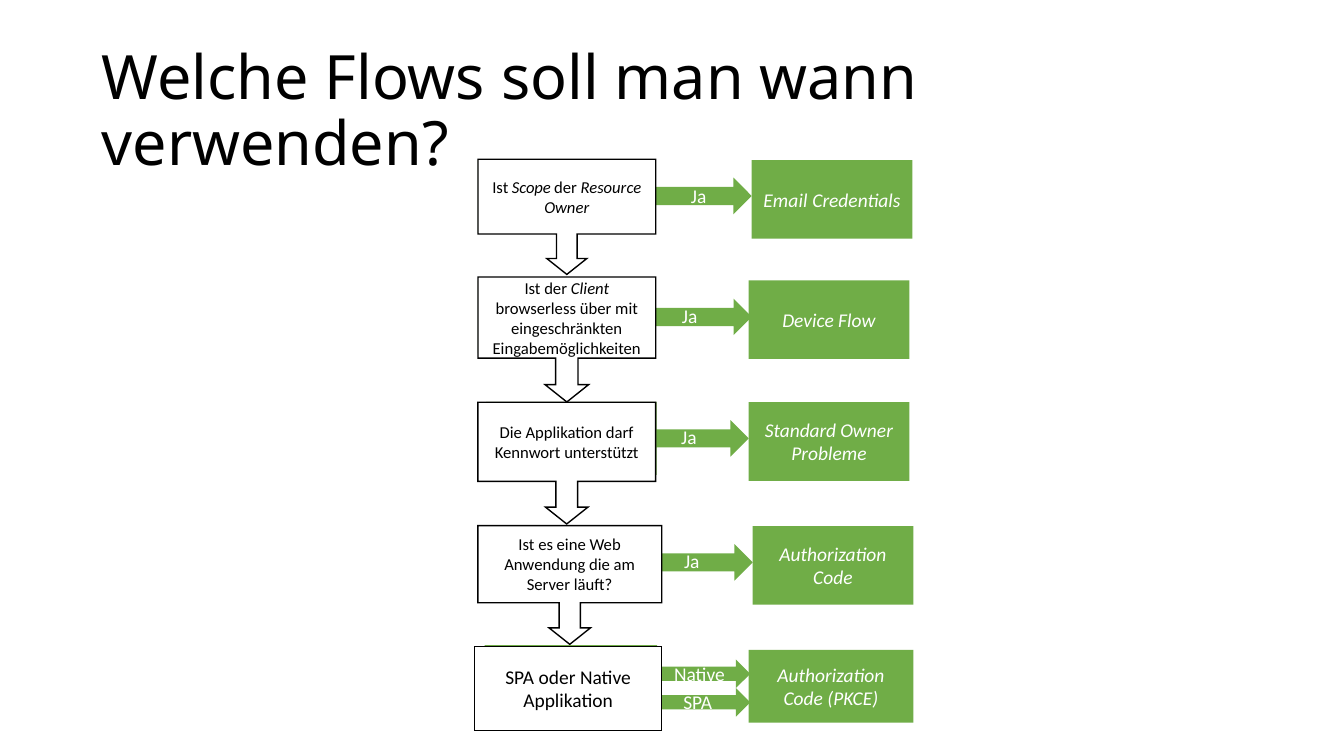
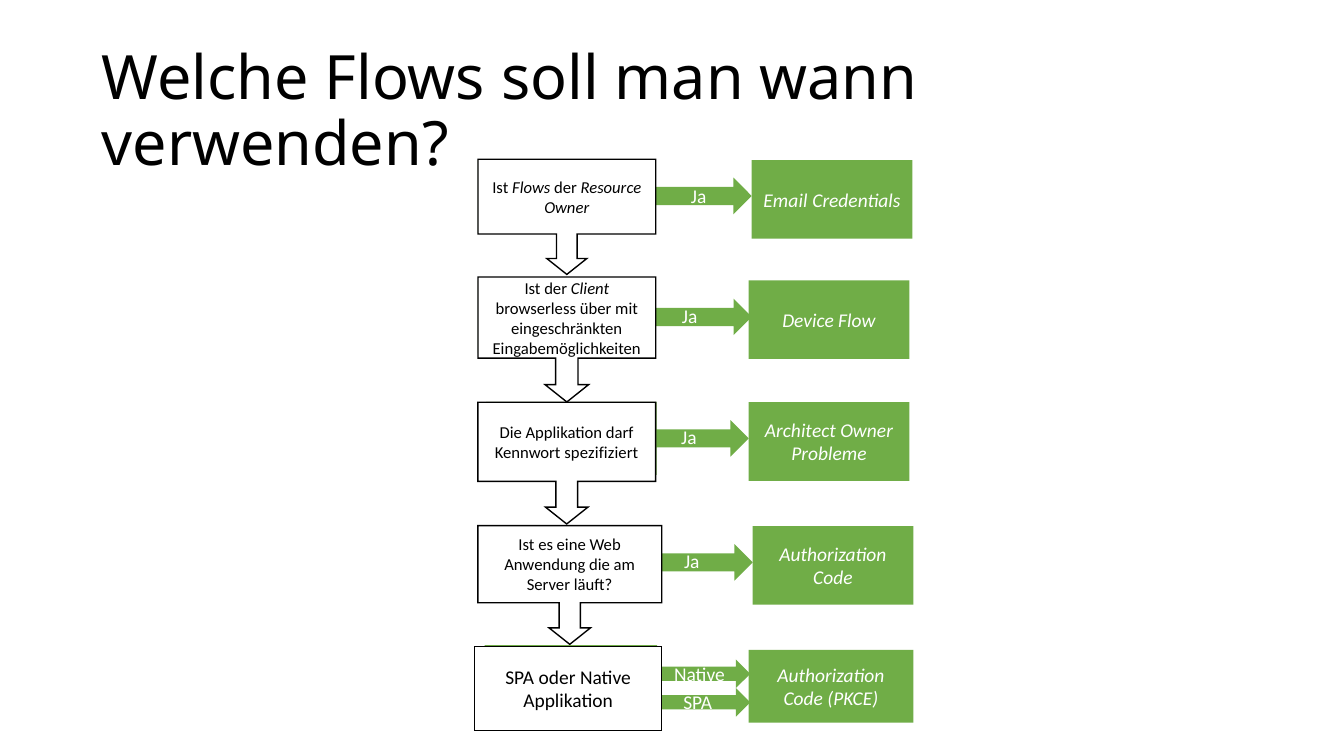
Ist Scope: Scope -> Flows
Standard: Standard -> Architect
unterstützt: unterstützt -> spezifiziert
